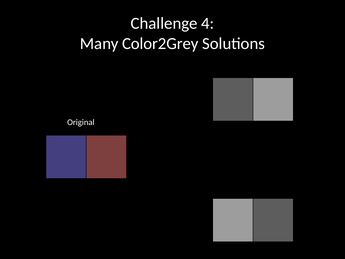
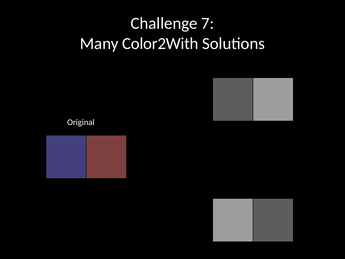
4: 4 -> 7
Color2Grey: Color2Grey -> Color2With
